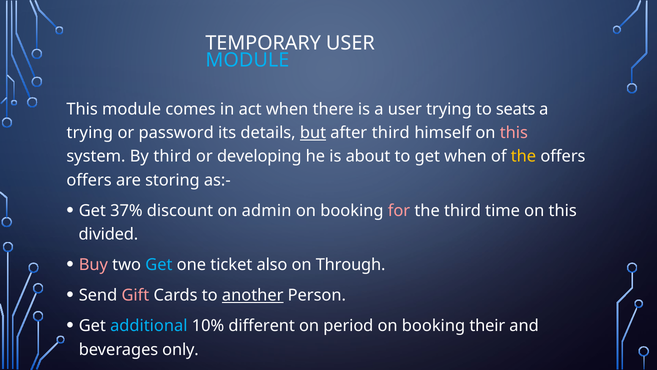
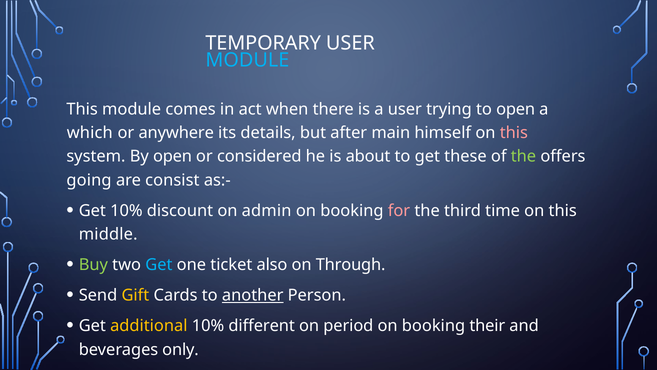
to seats: seats -> open
trying at (90, 133): trying -> which
password: password -> anywhere
but underline: present -> none
after third: third -> main
By third: third -> open
developing: developing -> considered
get when: when -> these
the at (523, 156) colour: yellow -> light green
offers at (89, 180): offers -> going
storing: storing -> consist
Get 37%: 37% -> 10%
divided: divided -> middle
Buy colour: pink -> light green
Gift colour: pink -> yellow
additional colour: light blue -> yellow
